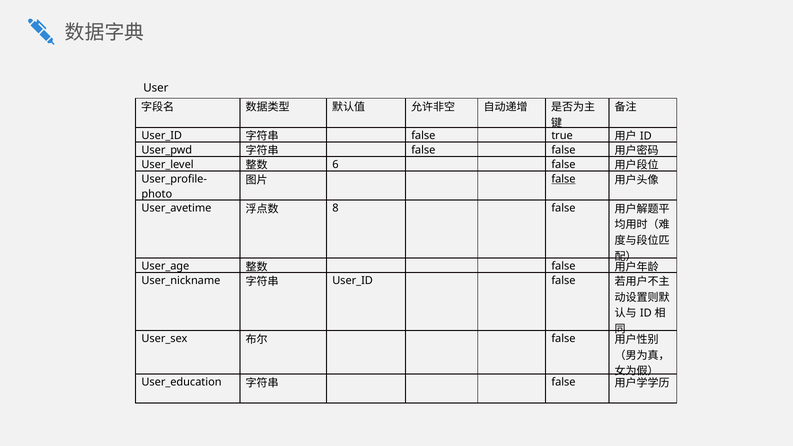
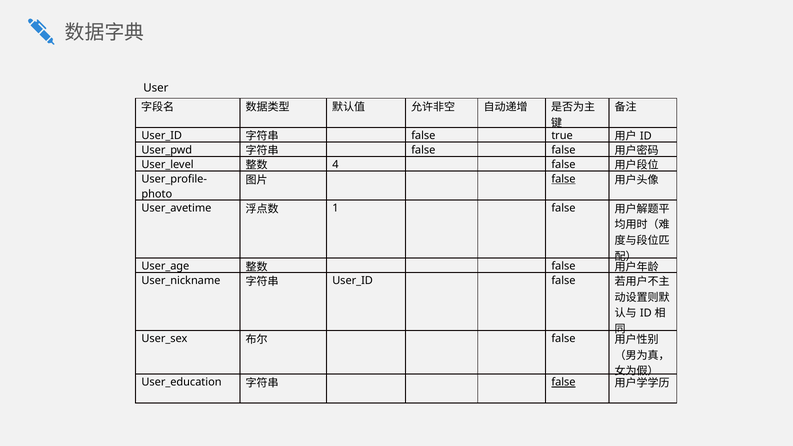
6: 6 -> 4
8: 8 -> 1
false at (563, 382) underline: none -> present
